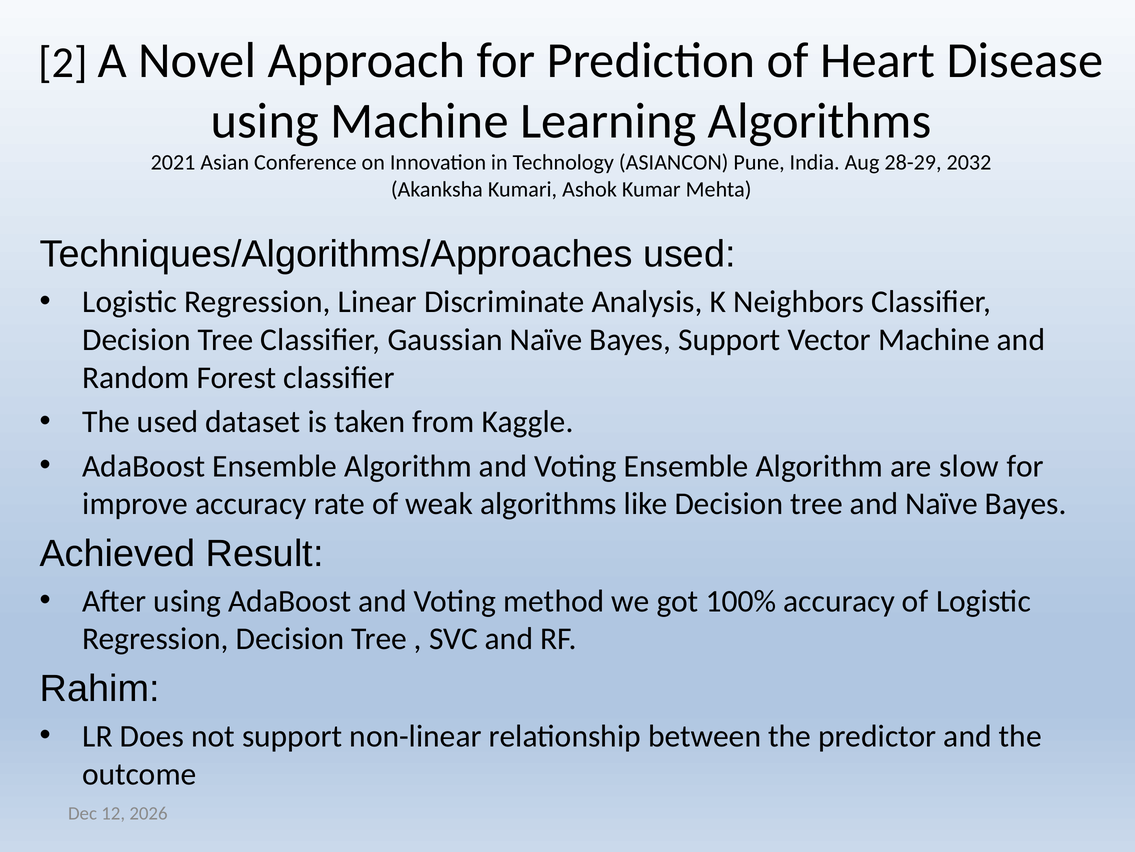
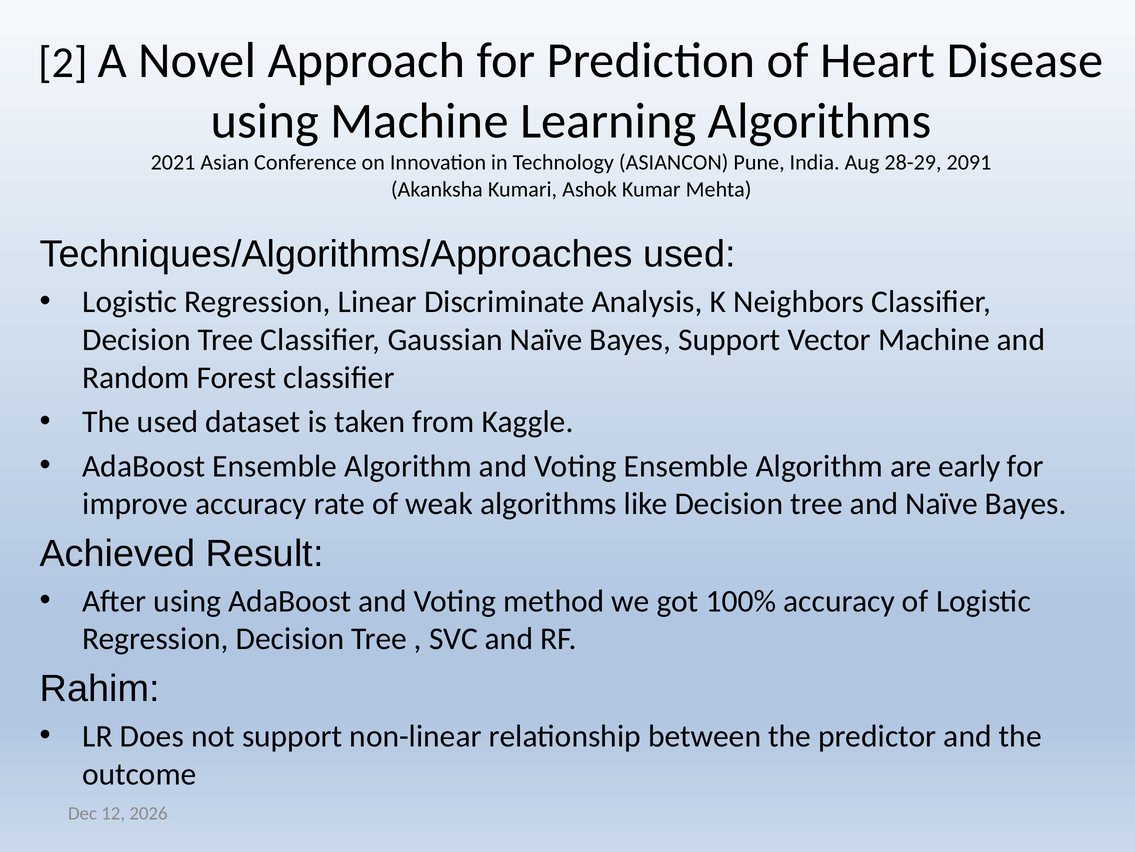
2032: 2032 -> 2091
slow: slow -> early
